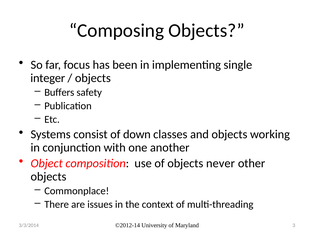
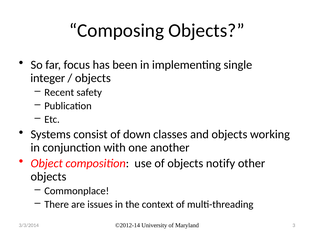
Buffers: Buffers -> Recent
never: never -> notify
